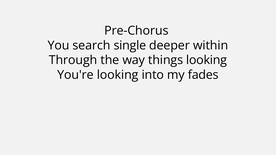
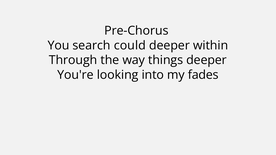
single: single -> could
things looking: looking -> deeper
